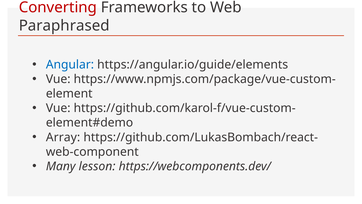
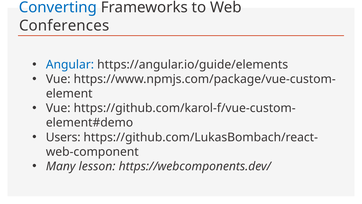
Converting colour: red -> blue
Paraphrased: Paraphrased -> Conferences
Array: Array -> Users
